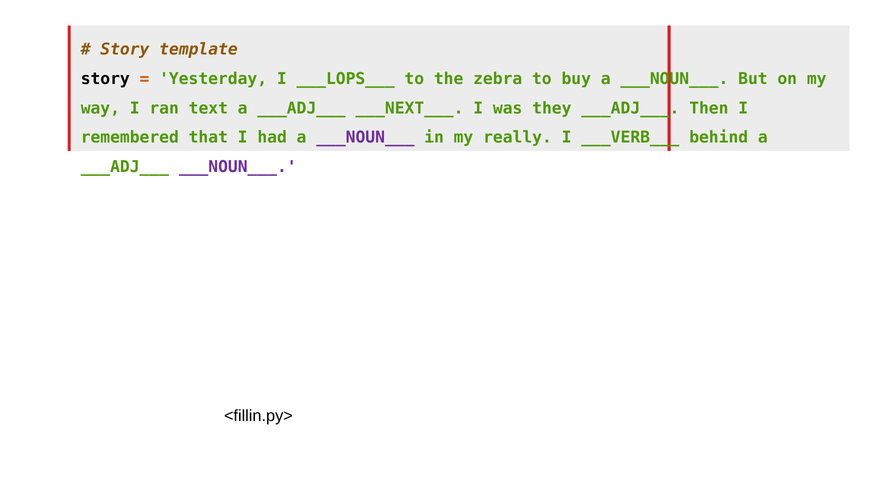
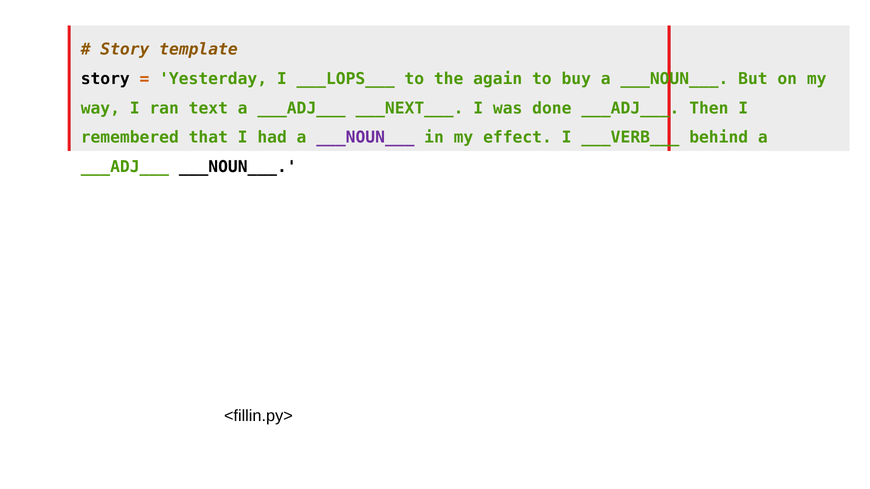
zebra: zebra -> again
they: they -> done
really: really -> effect
___NOUN___ at (238, 167) colour: purple -> black
